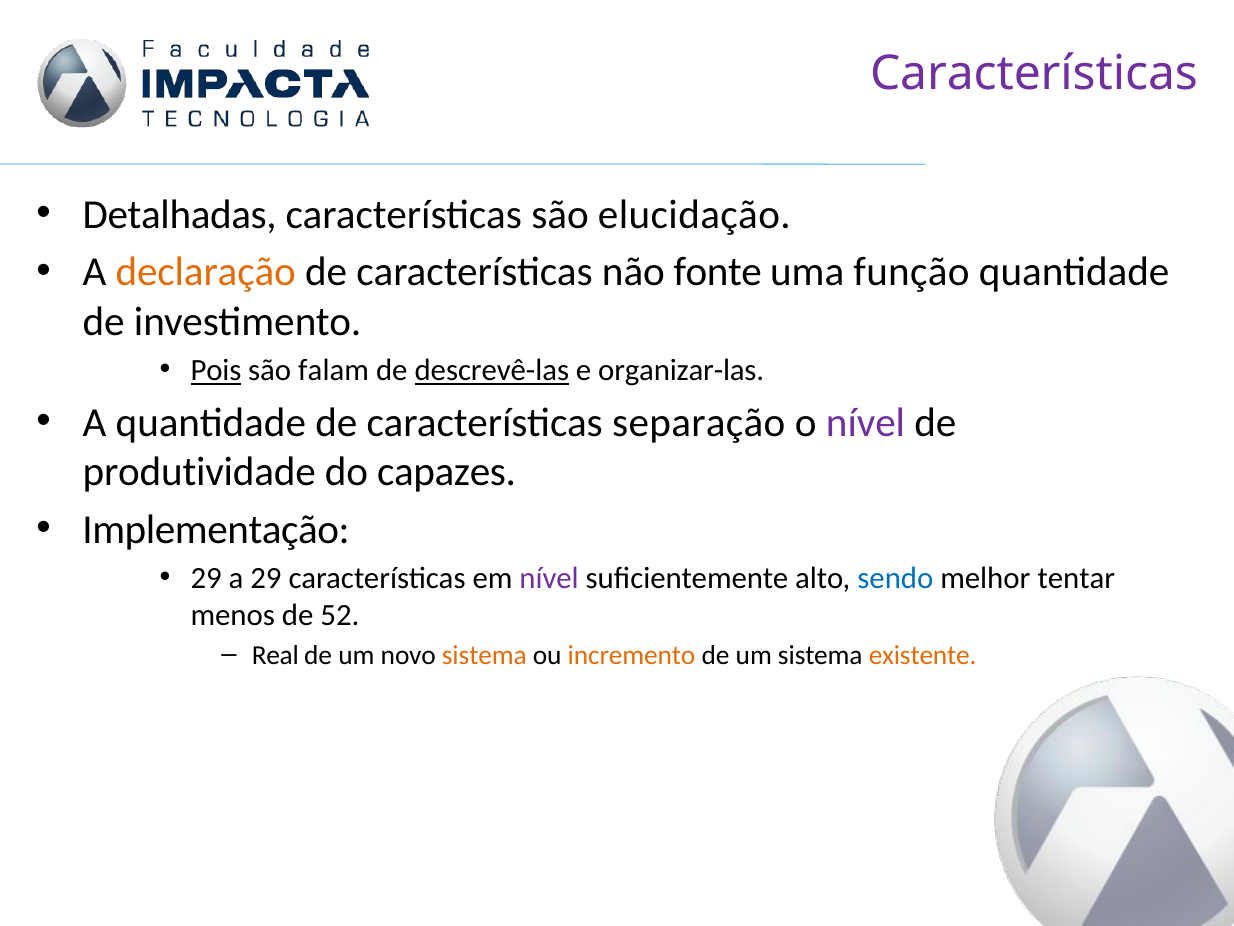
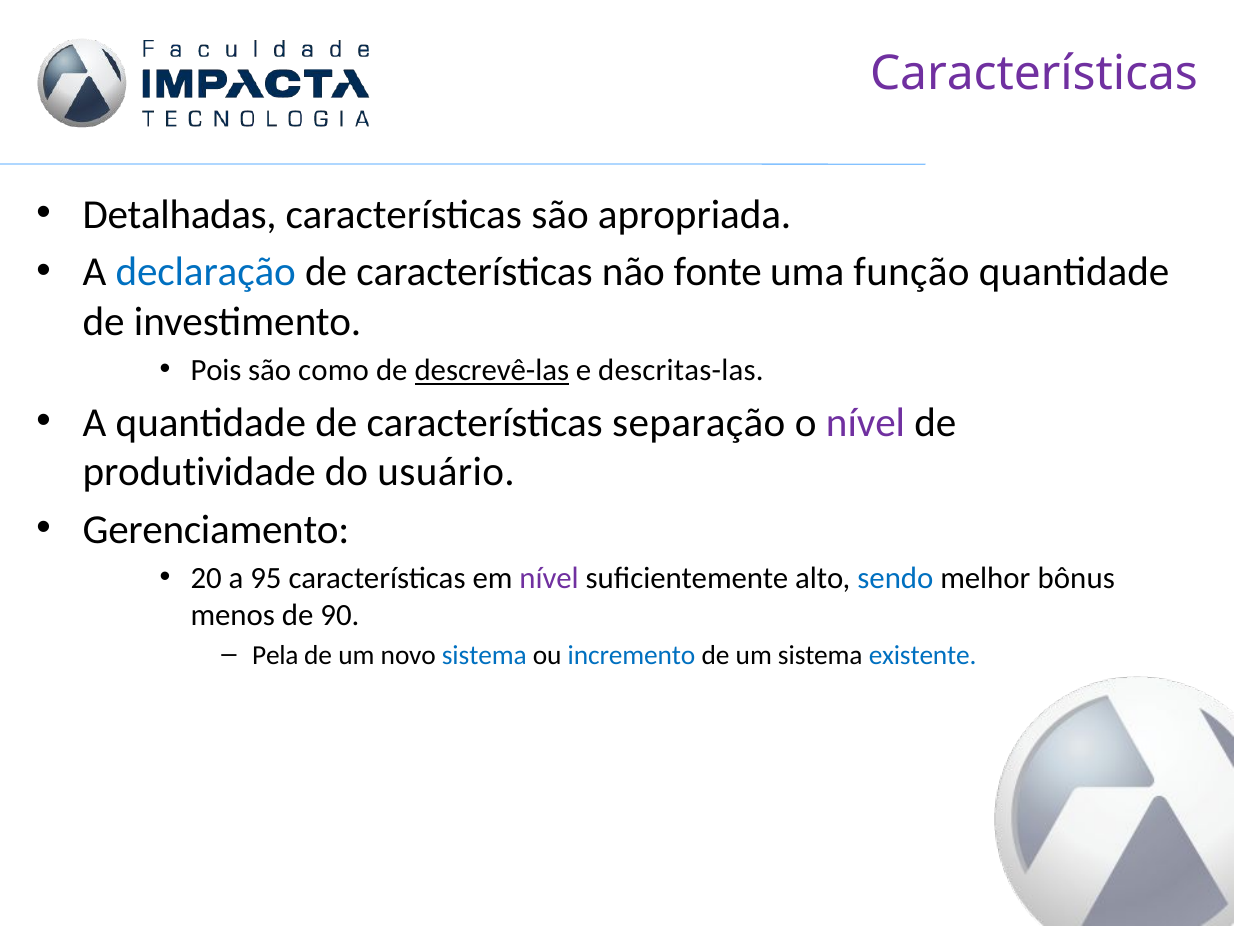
elucidação: elucidação -> apropriada
declaração colour: orange -> blue
Pois underline: present -> none
falam: falam -> como
organizar-las: organizar-las -> descritas-las
capazes: capazes -> usuário
Implementação: Implementação -> Gerenciamento
29 at (206, 578): 29 -> 20
a 29: 29 -> 95
tentar: tentar -> bônus
52: 52 -> 90
Real: Real -> Pela
sistema at (484, 655) colour: orange -> blue
incremento colour: orange -> blue
existente colour: orange -> blue
